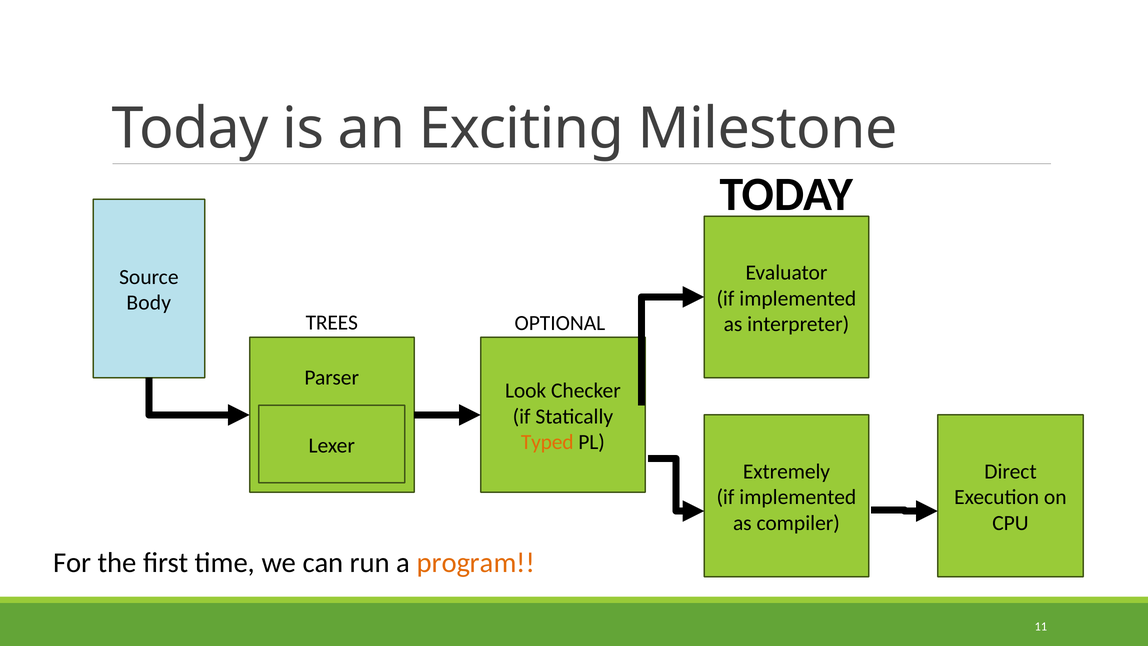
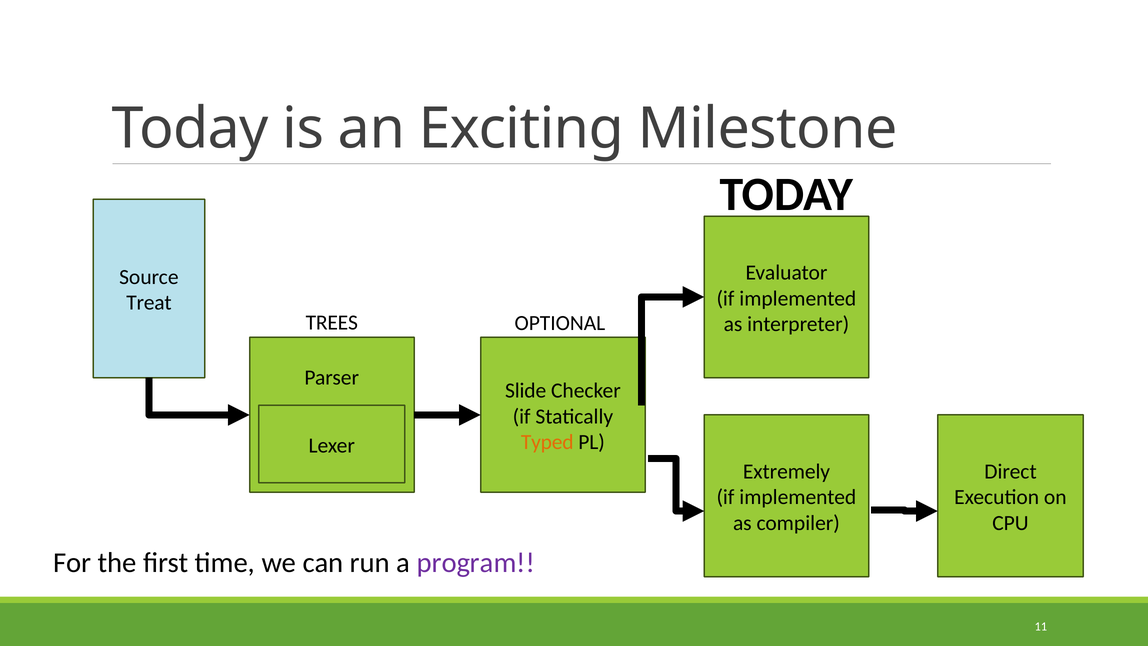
Body: Body -> Treat
Look: Look -> Slide
program colour: orange -> purple
